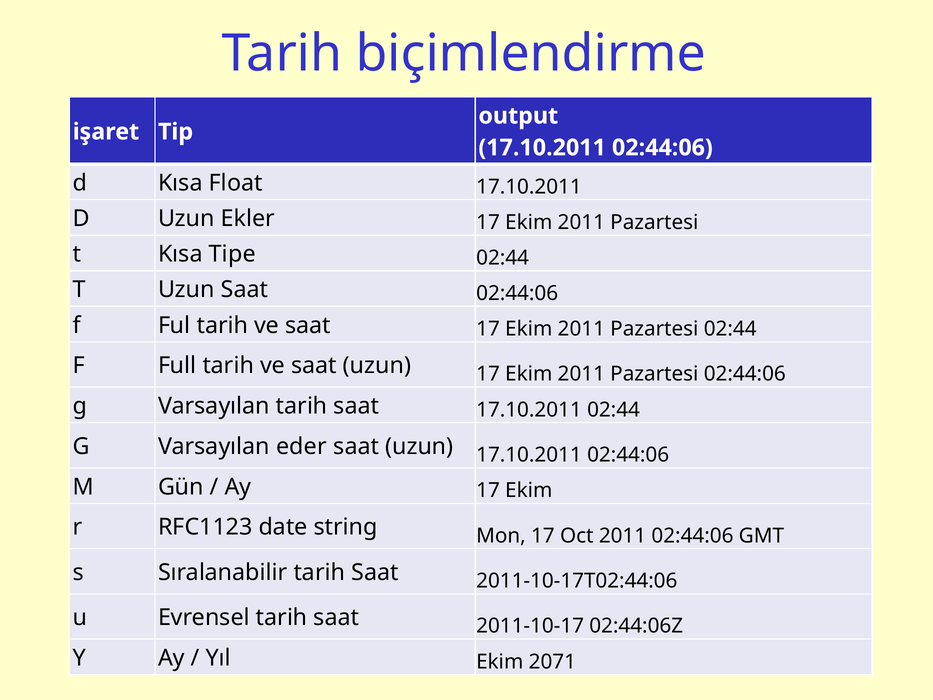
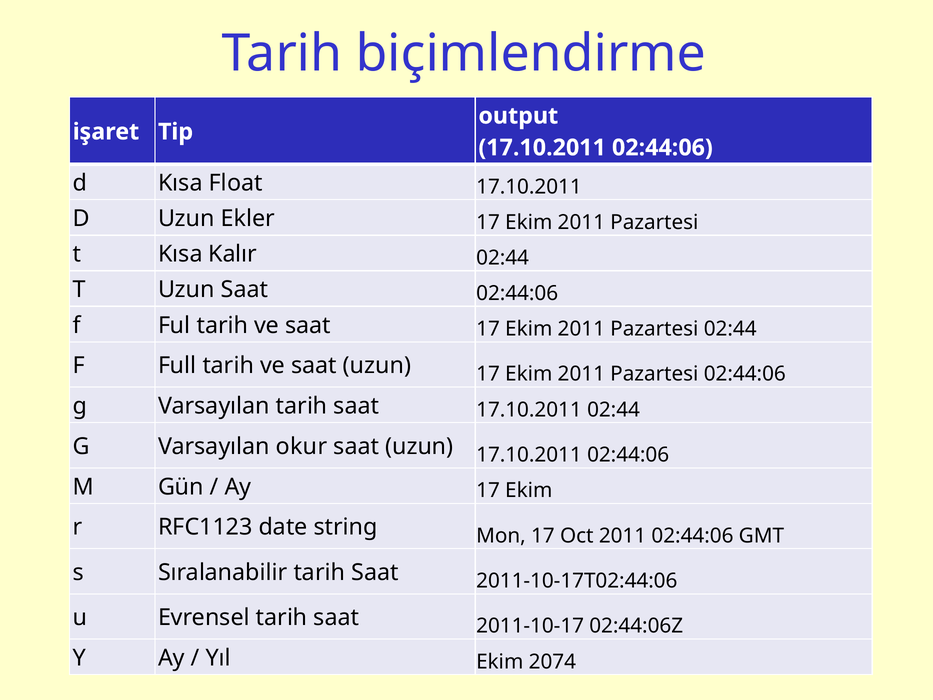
Tipe: Tipe -> Kalır
eder: eder -> okur
2071: 2071 -> 2074
